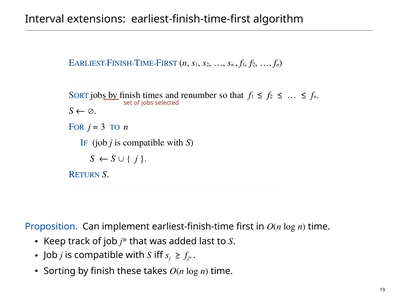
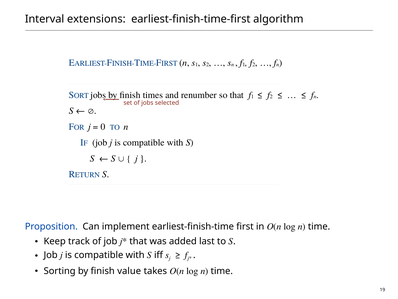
3: 3 -> 0
these: these -> value
